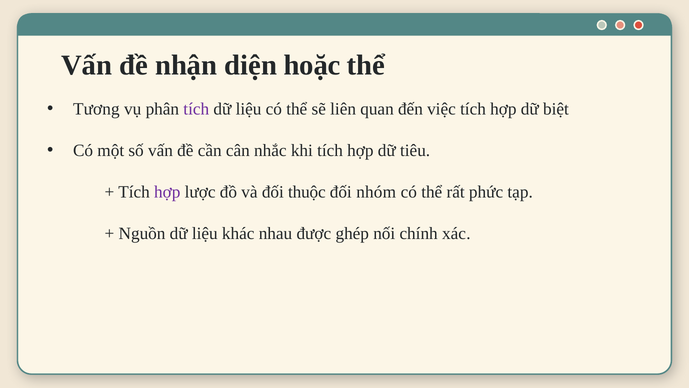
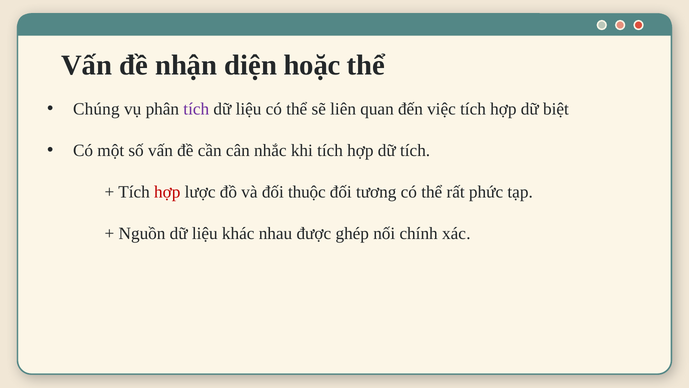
Tương: Tương -> Chúng
dữ tiêu: tiêu -> tích
hợp at (167, 192) colour: purple -> red
nhóm: nhóm -> tương
